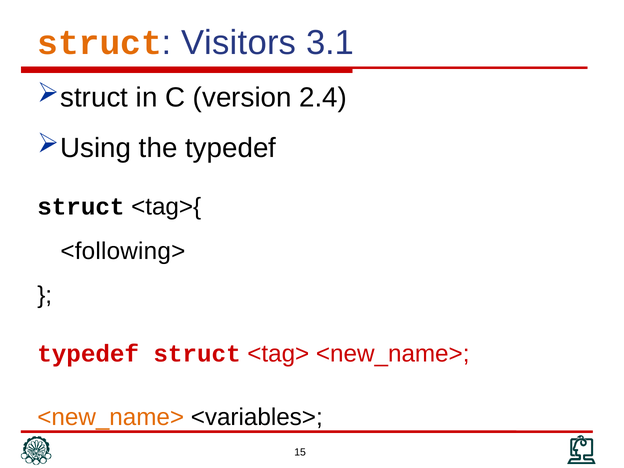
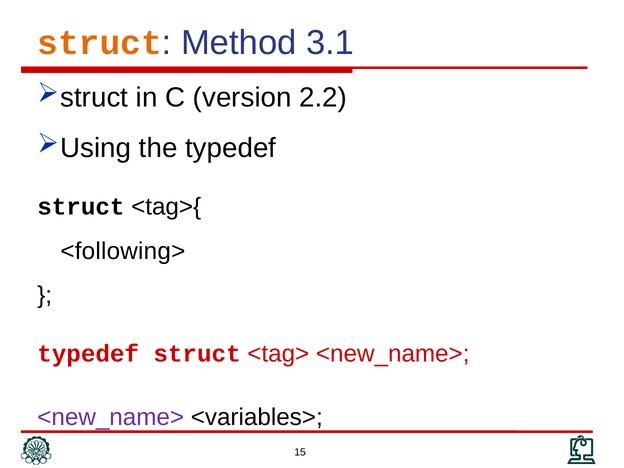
Visitors: Visitors -> Method
2.4: 2.4 -> 2.2
<new_name> at (111, 417) colour: orange -> purple
